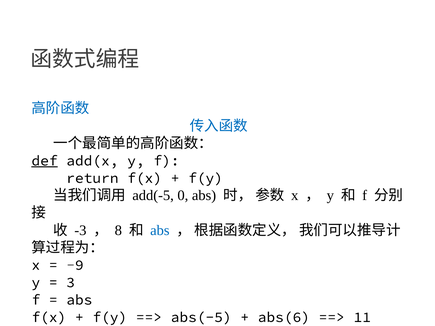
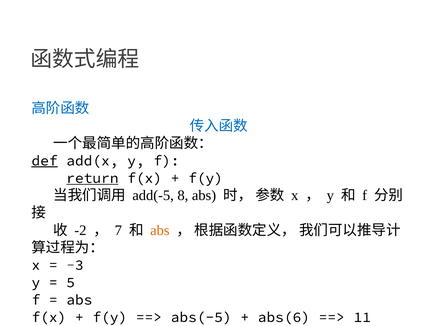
return at (92, 178) underline: none -> present
0: 0 -> 8
-3: -3 -> -2
8: 8 -> 7
abs at (160, 230) colour: blue -> orange
-9: -9 -> -3
3: 3 -> 5
